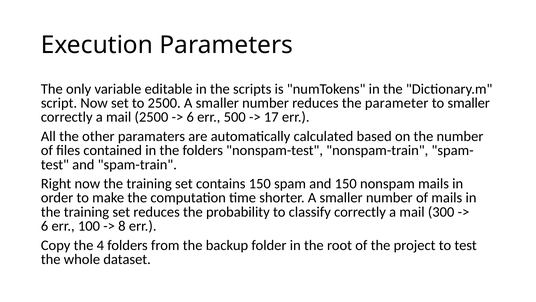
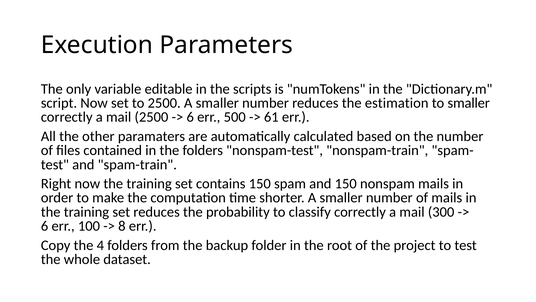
parameter: parameter -> estimation
17: 17 -> 61
